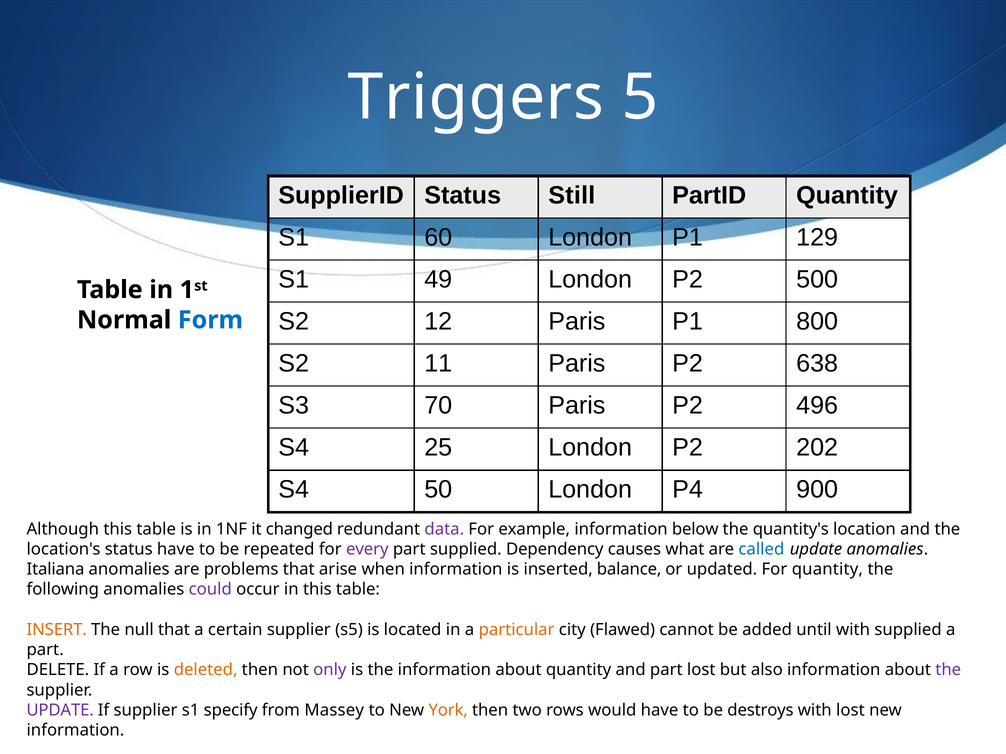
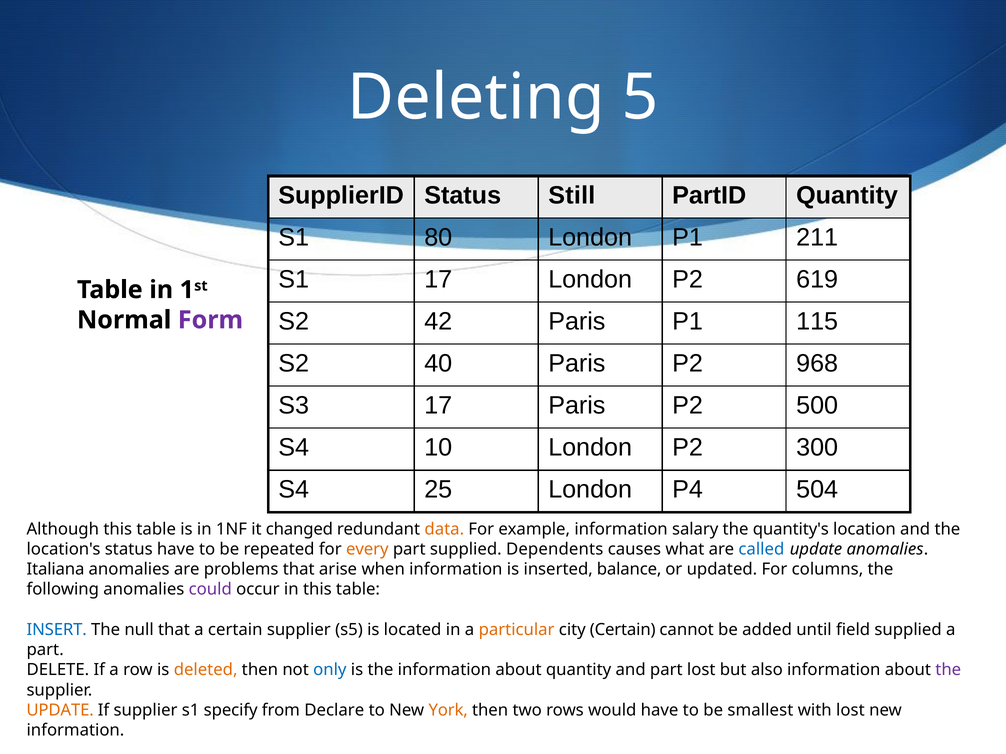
Triggers: Triggers -> Deleting
60: 60 -> 80
129: 129 -> 211
S1 49: 49 -> 17
500: 500 -> 619
12: 12 -> 42
800: 800 -> 115
Form colour: blue -> purple
11: 11 -> 40
638: 638 -> 968
S3 70: 70 -> 17
496: 496 -> 500
25: 25 -> 10
202: 202 -> 300
50: 50 -> 25
900: 900 -> 504
data colour: purple -> orange
below: below -> salary
every colour: purple -> orange
Dependency: Dependency -> Dependents
For quantity: quantity -> columns
INSERT colour: orange -> blue
city Flawed: Flawed -> Certain
until with: with -> field
only colour: purple -> blue
UPDATE at (60, 711) colour: purple -> orange
Massey: Massey -> Declare
destroys: destroys -> smallest
